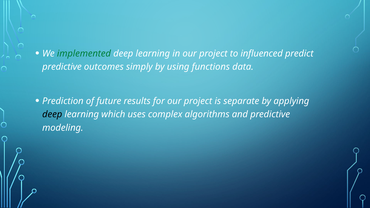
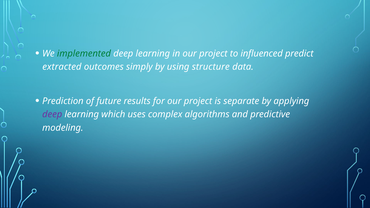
predictive at (62, 67): predictive -> extracted
functions: functions -> structure
deep at (52, 115) colour: black -> purple
